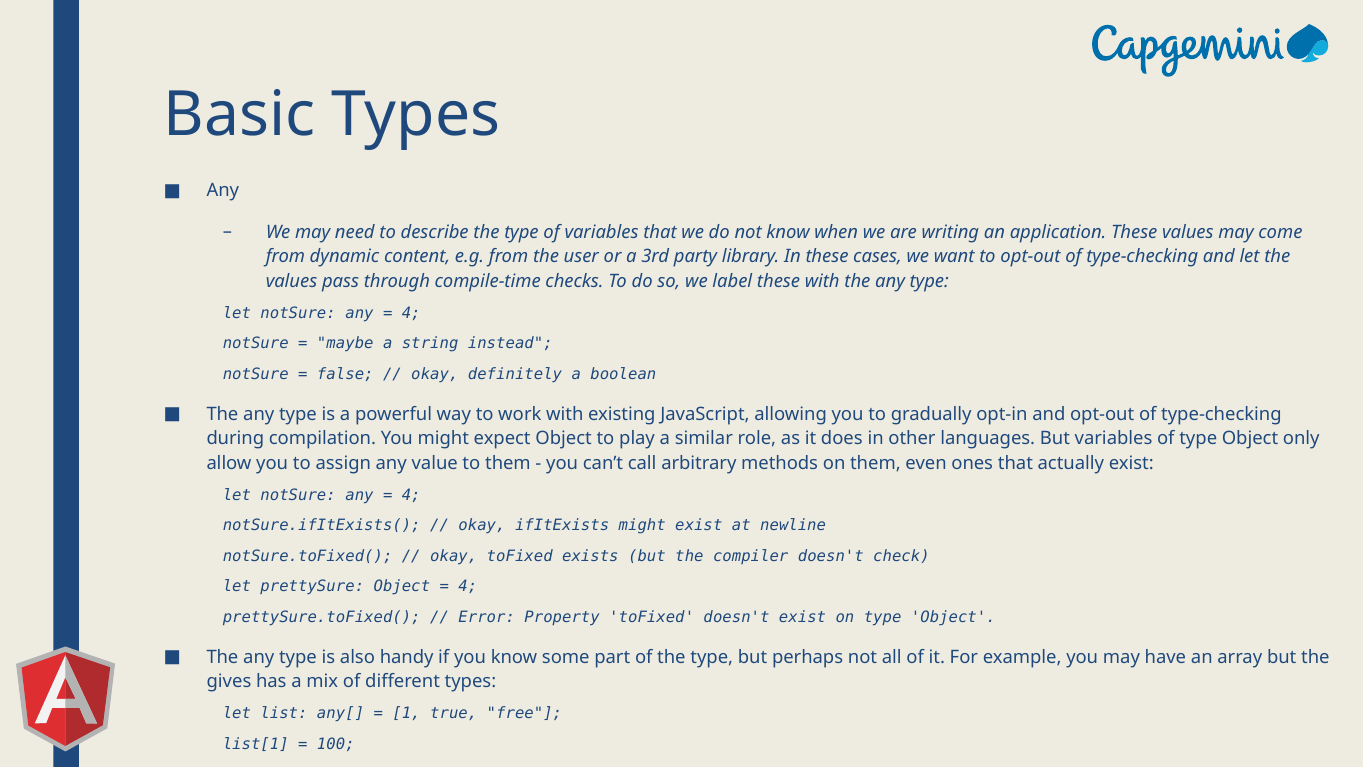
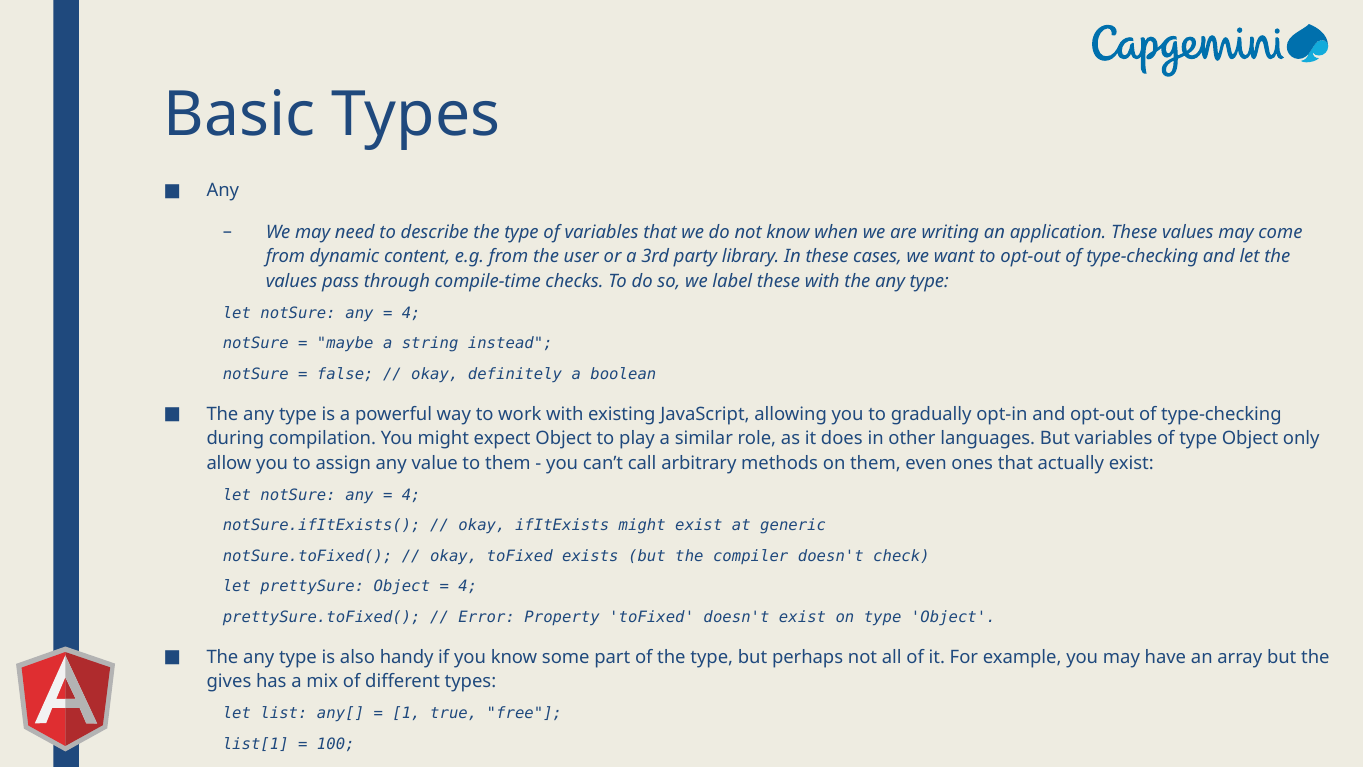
newline: newline -> generic
